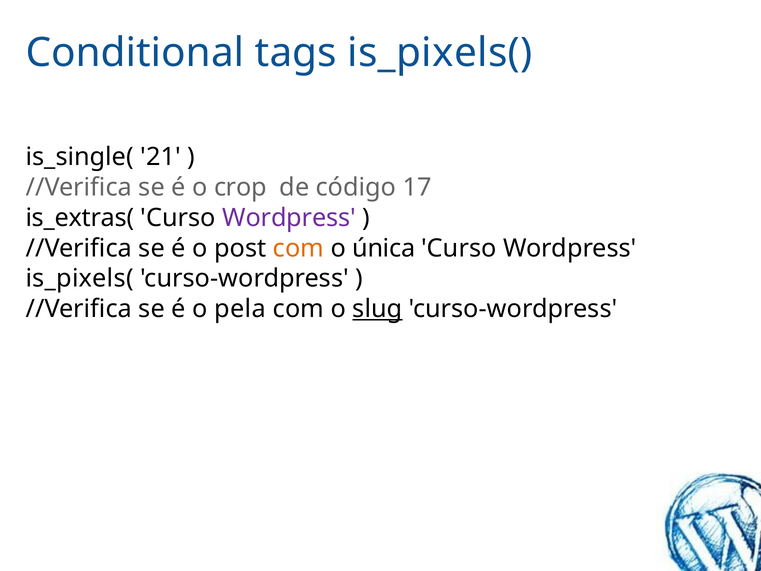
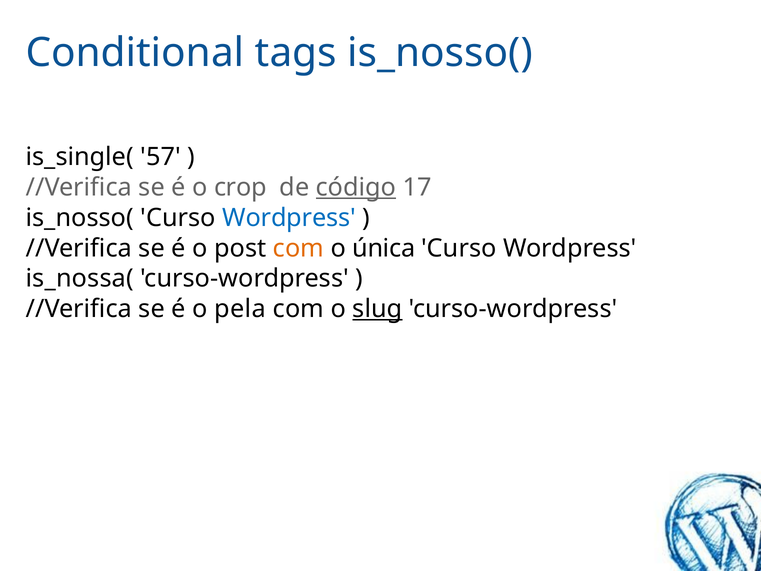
tags is_pixels(: is_pixels( -> is_nosso(
21: 21 -> 57
código underline: none -> present
is_extras( at (80, 218): is_extras( -> is_nosso(
Wordpress at (289, 218) colour: purple -> blue
is_pixels( at (80, 279): is_pixels( -> is_nossa(
